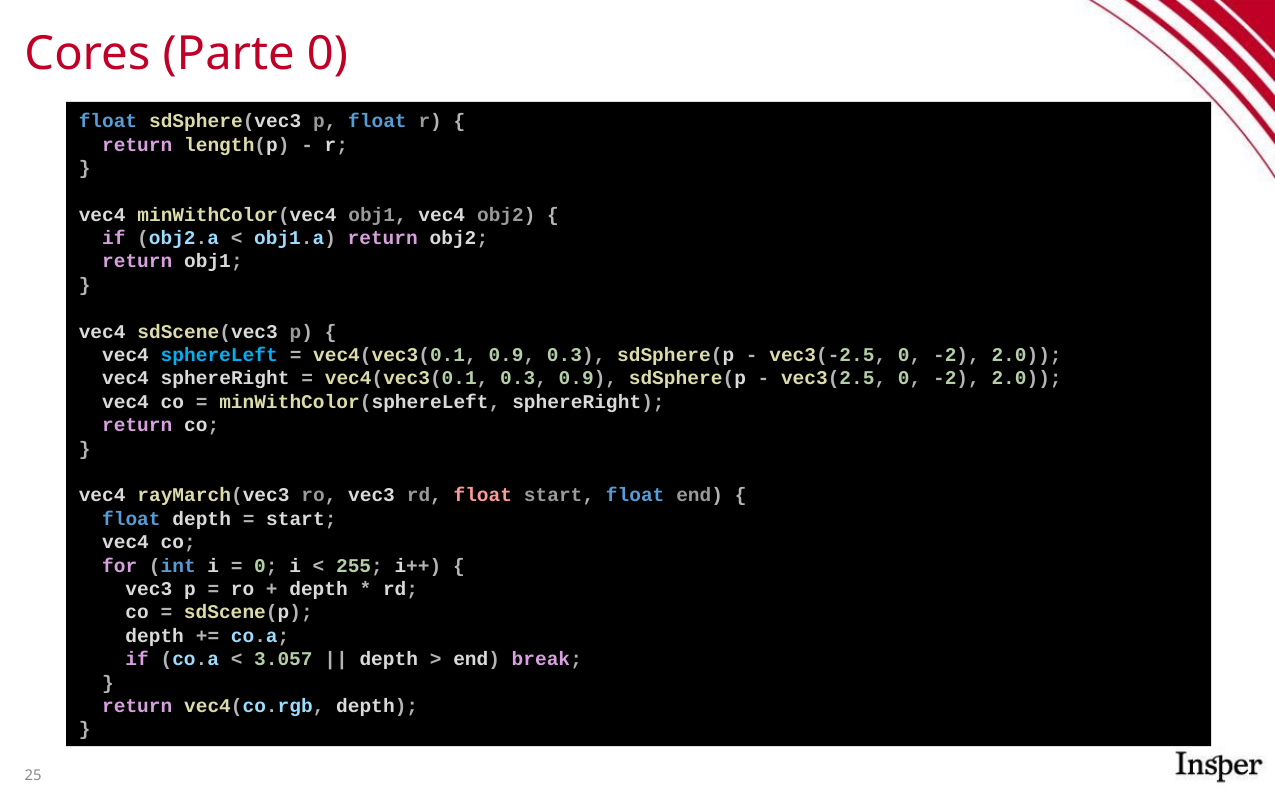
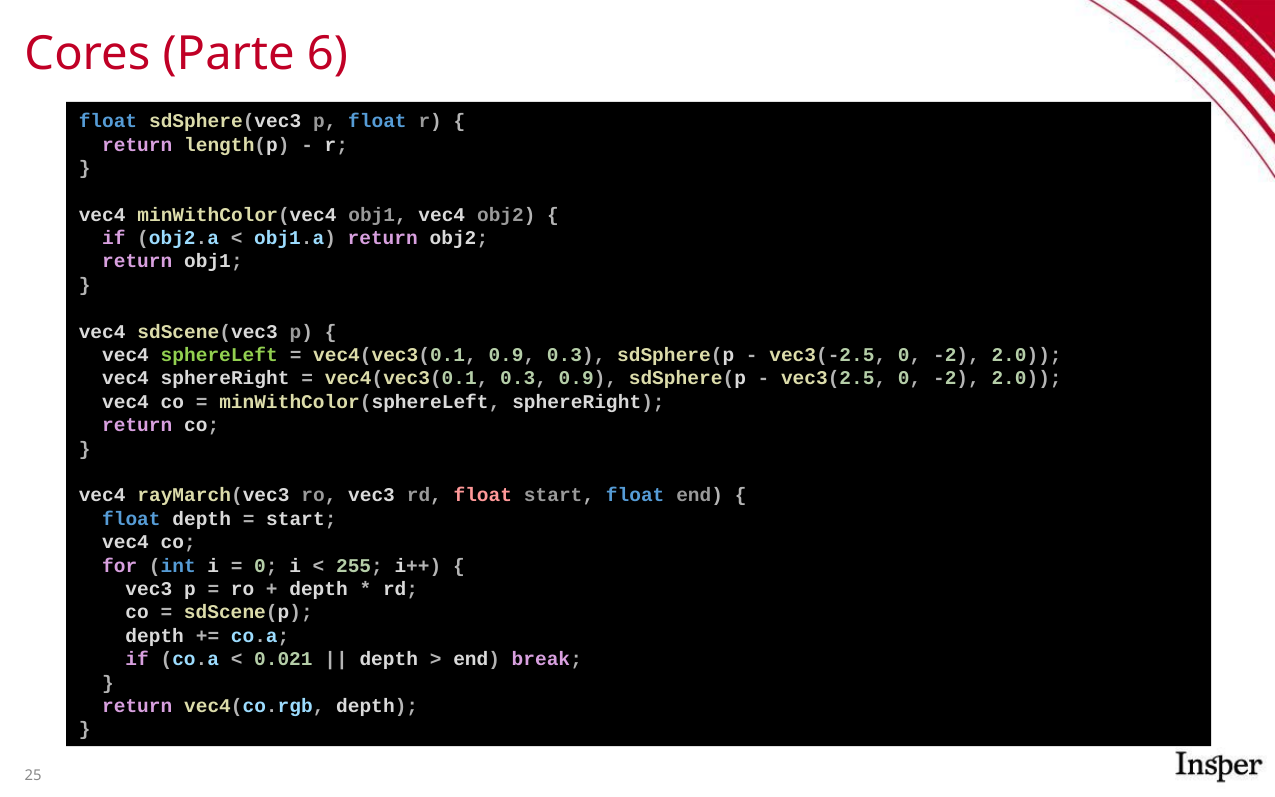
Parte 0: 0 -> 6
sphereLeft colour: light blue -> light green
3.057: 3.057 -> 0.021
